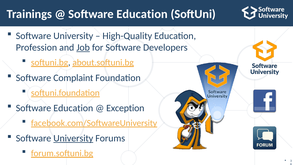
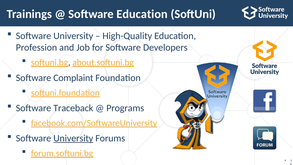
Job underline: present -> none
Education at (73, 108): Education -> Traceback
Exception: Exception -> Programs
